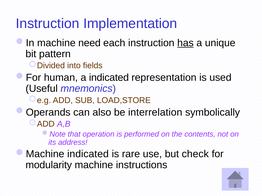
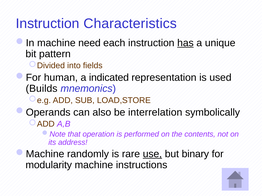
Implementation: Implementation -> Characteristics
Useful: Useful -> Builds
indicated at (88, 154): indicated -> randomly
use underline: none -> present
check: check -> binary
